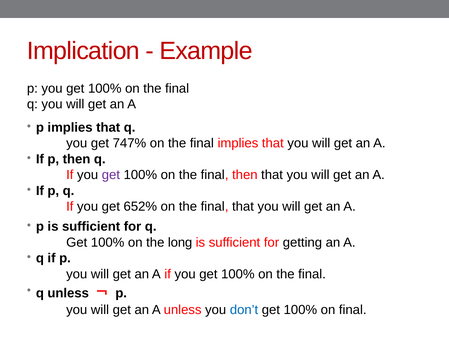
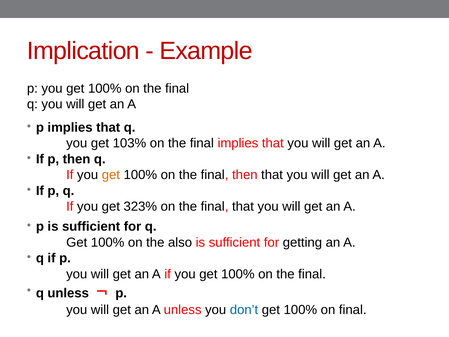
747%: 747% -> 103%
get at (111, 175) colour: purple -> orange
652%: 652% -> 323%
long: long -> also
